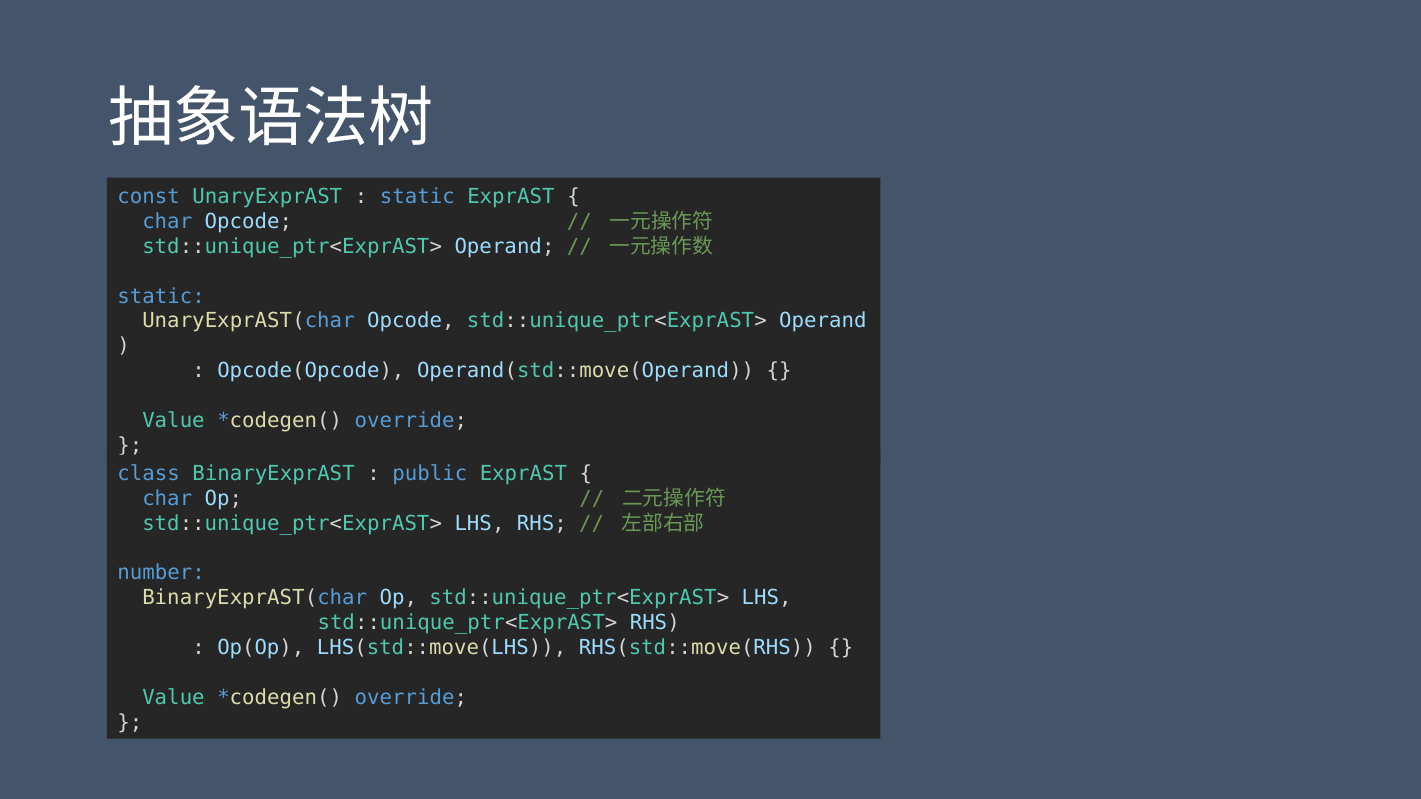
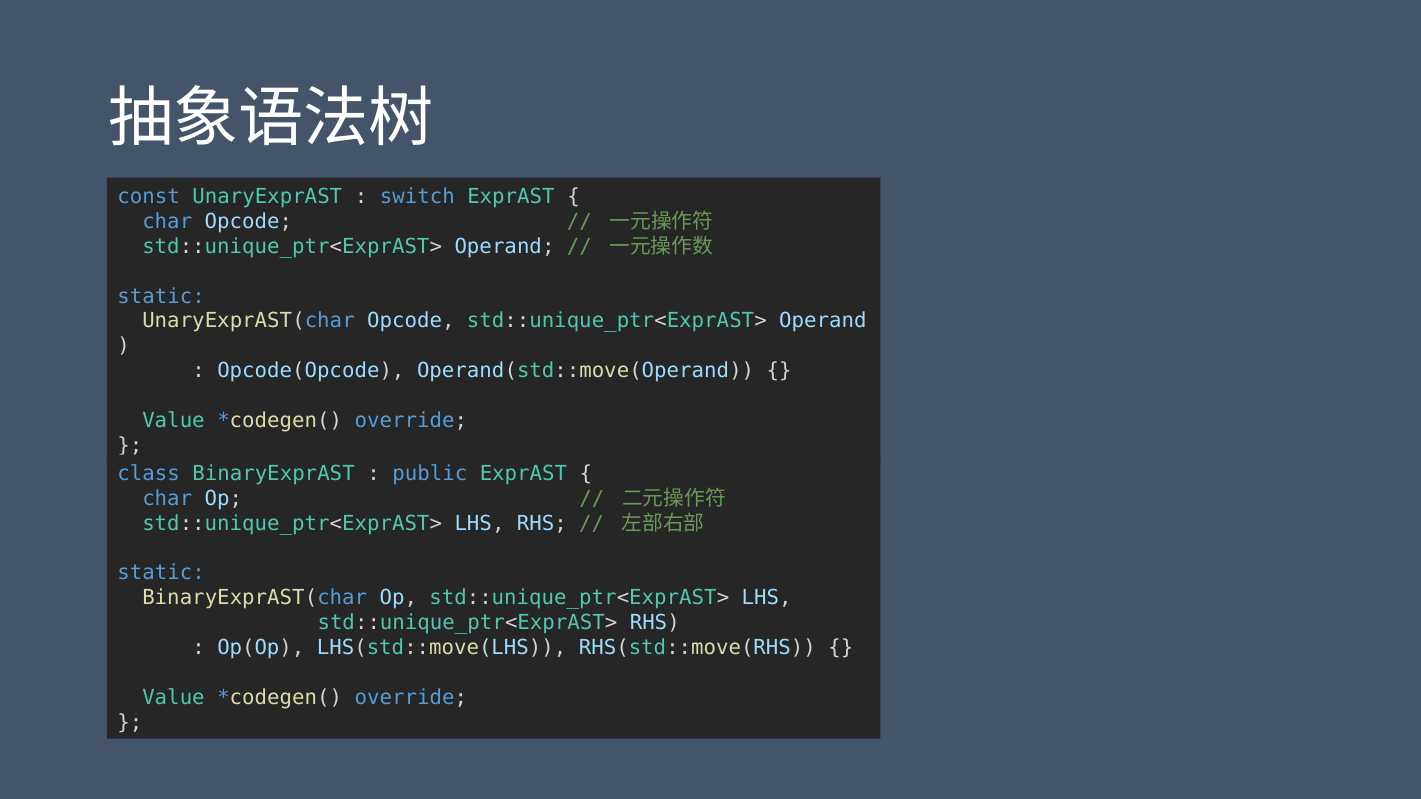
static at (417, 197): static -> switch
number at (161, 573): number -> static
